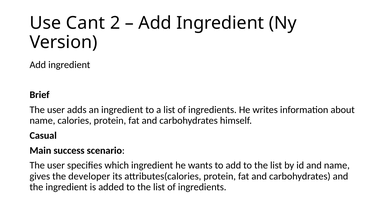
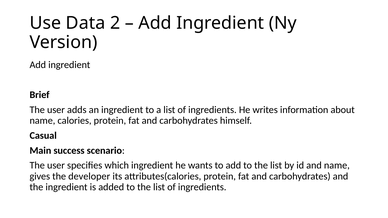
Cant: Cant -> Data
